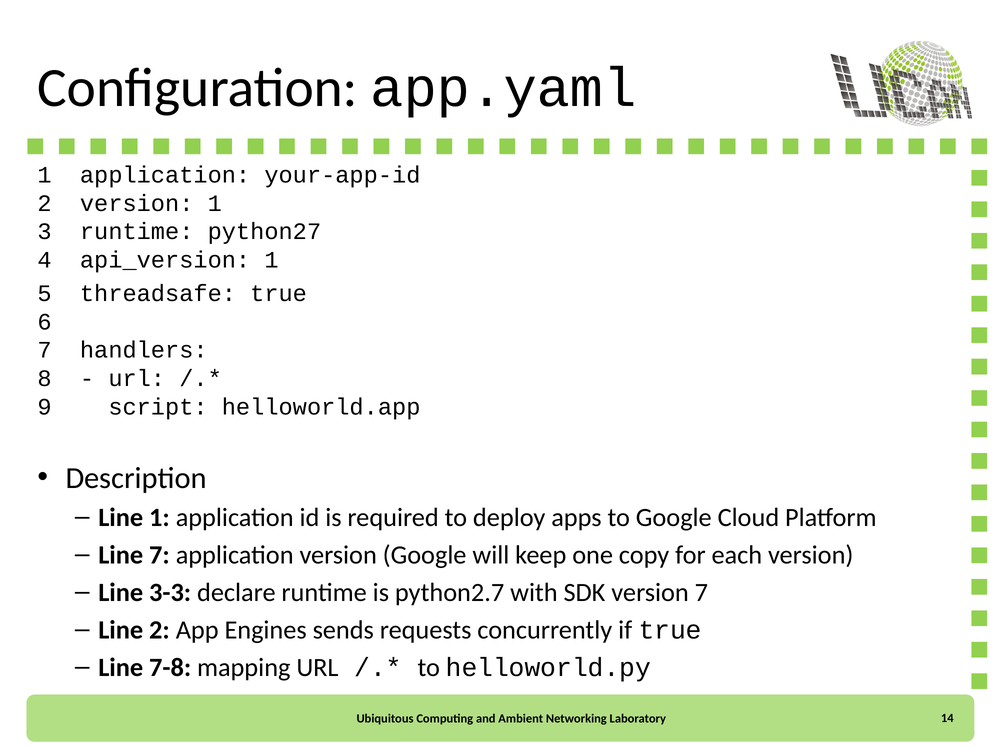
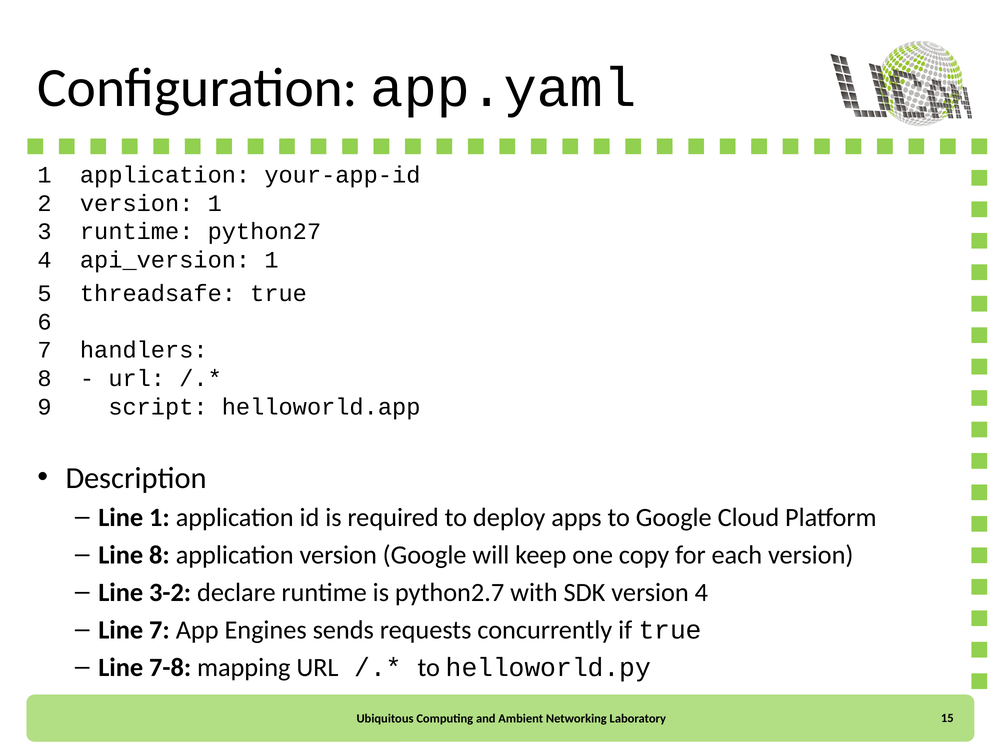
Line 7: 7 -> 8
3-3: 3-3 -> 3-2
version 7: 7 -> 4
Line 2: 2 -> 7
14: 14 -> 15
